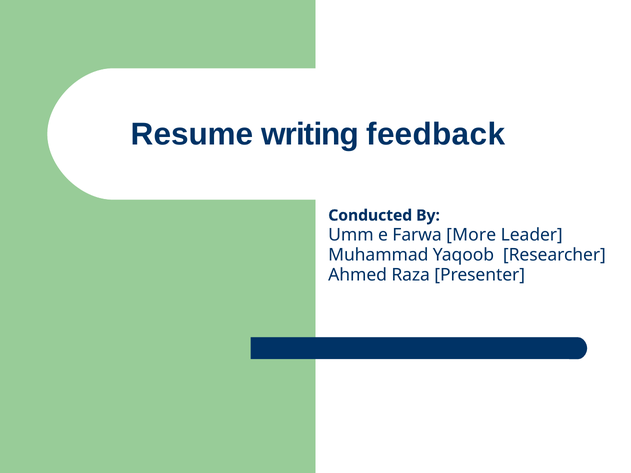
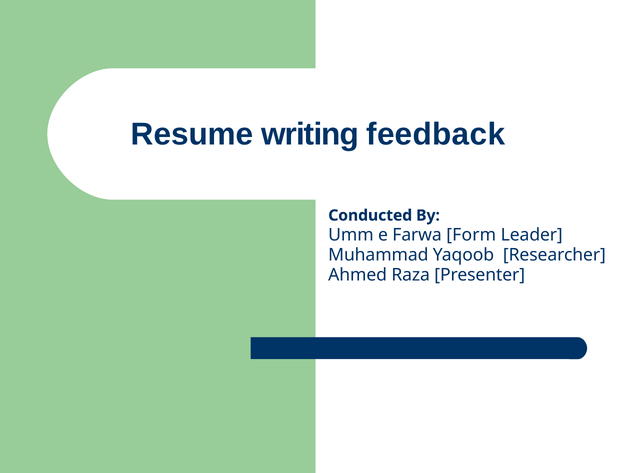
More: More -> Form
